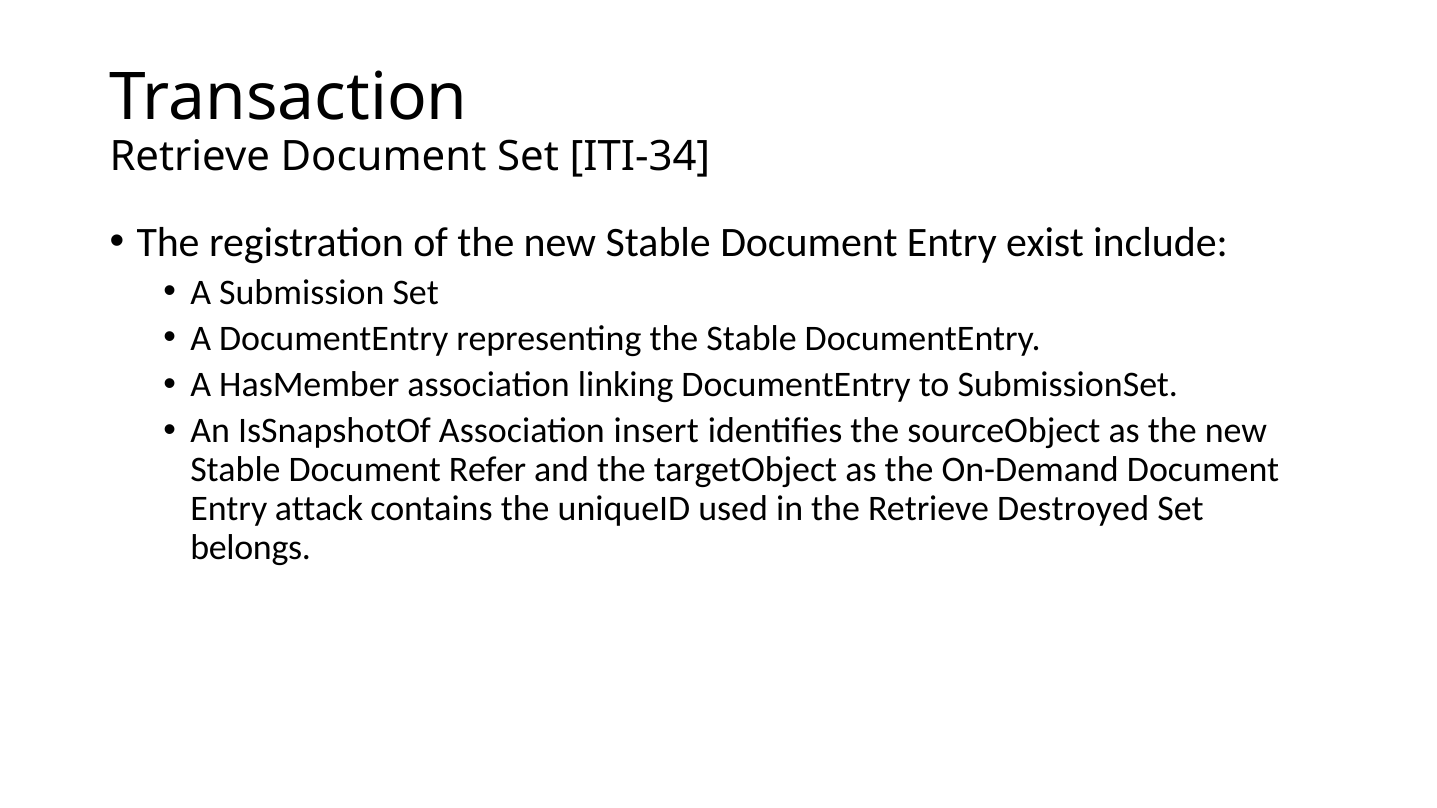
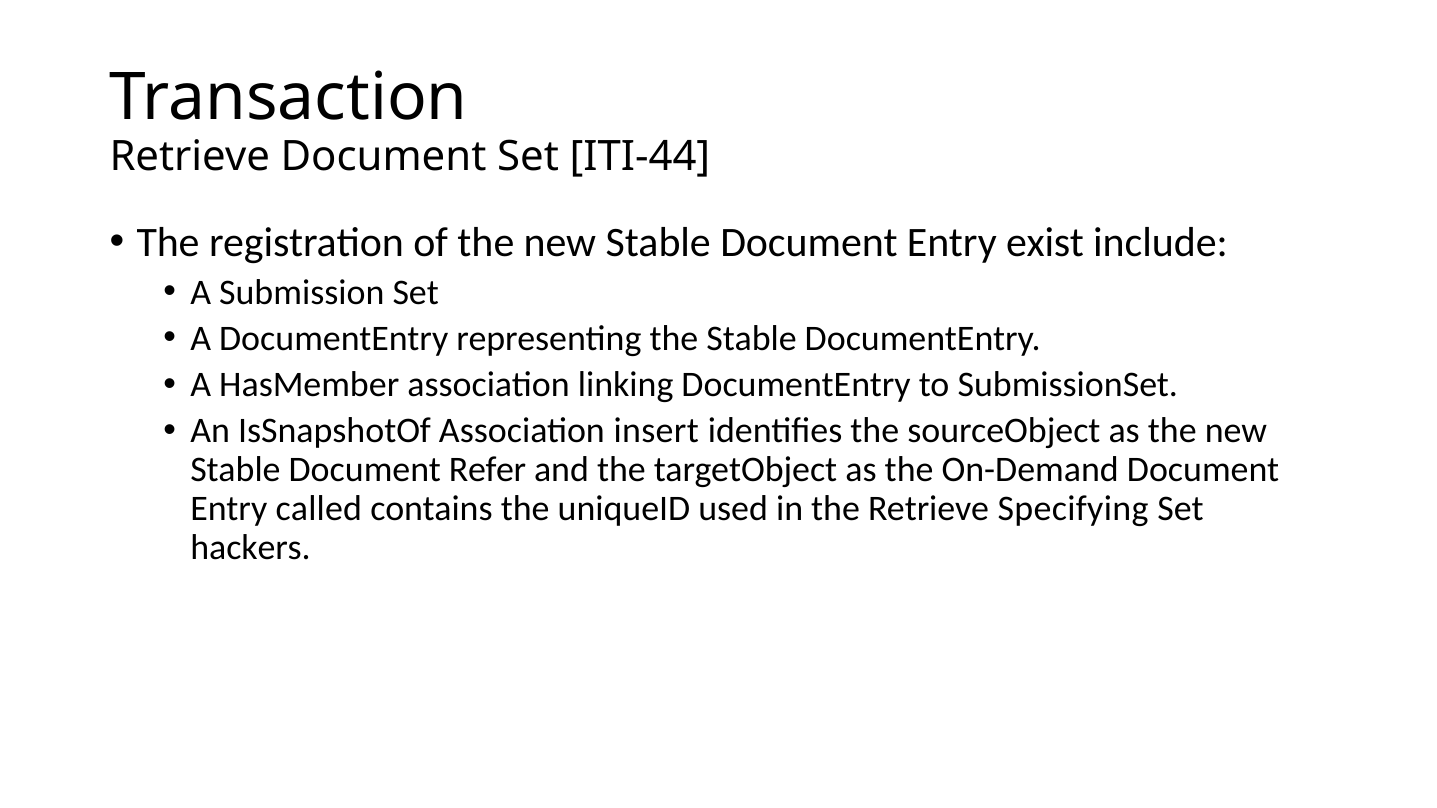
ITI-34: ITI-34 -> ITI-44
attack: attack -> called
Destroyed: Destroyed -> Specifying
belongs: belongs -> hackers
